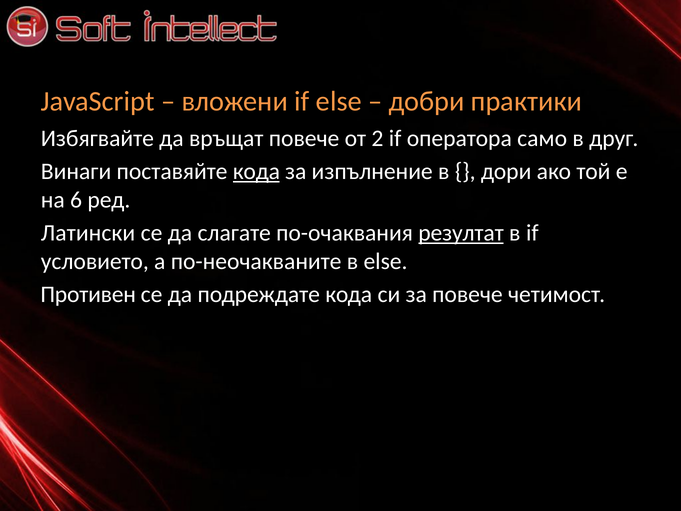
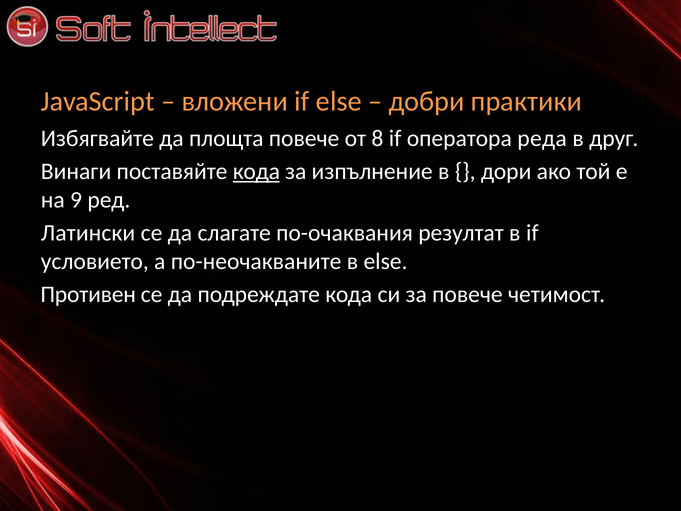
връщат: връщат -> площта
2: 2 -> 8
само: само -> реда
6: 6 -> 9
резултат underline: present -> none
